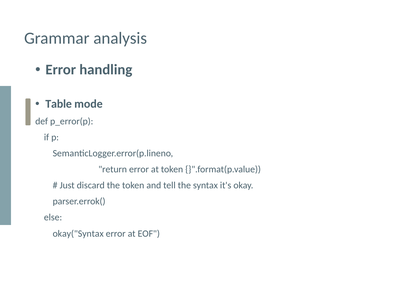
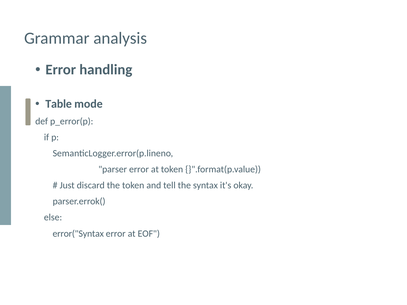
return: return -> parser
okay("Syntax: okay("Syntax -> error("Syntax
